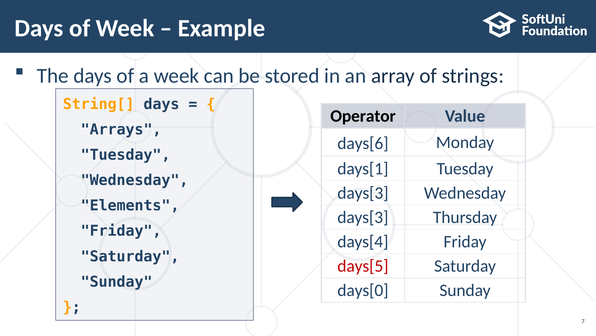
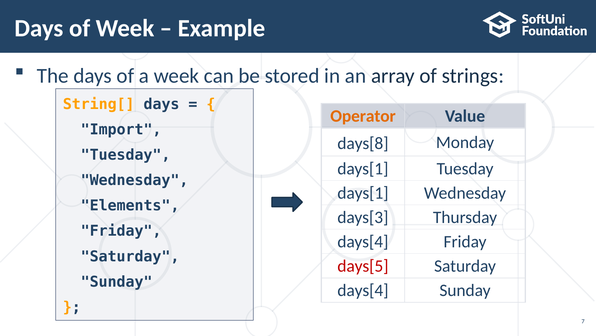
Operator colour: black -> orange
Arrays: Arrays -> Import
days[6: days[6 -> days[8
days[3 at (363, 193): days[3 -> days[1
days[0 at (363, 290): days[0 -> days[4
